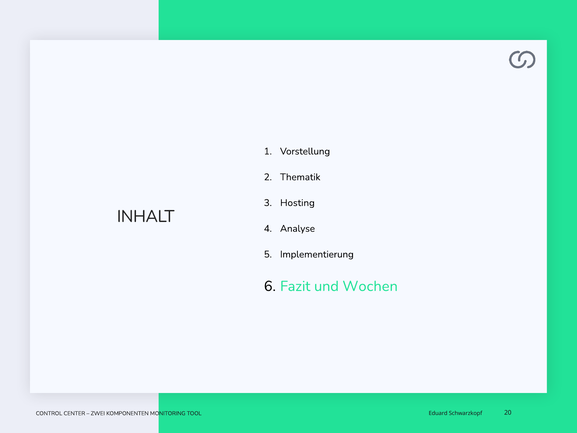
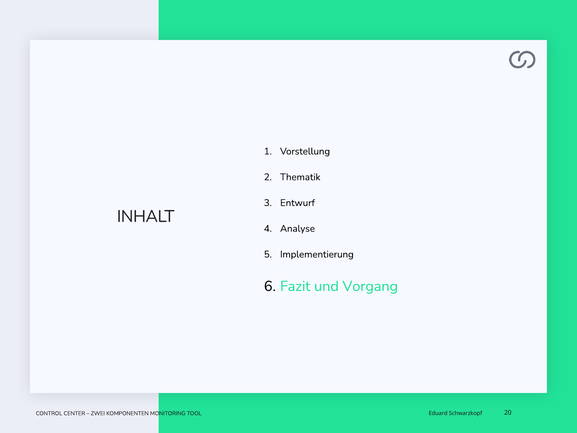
Hosting: Hosting -> Entwurf
Wochen: Wochen -> Vorgang
